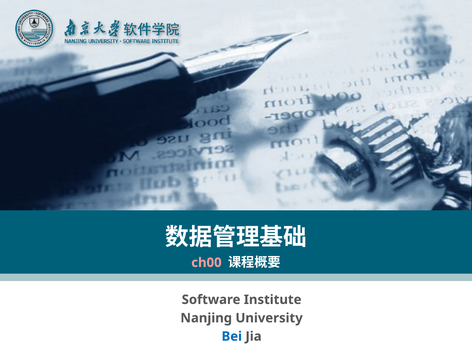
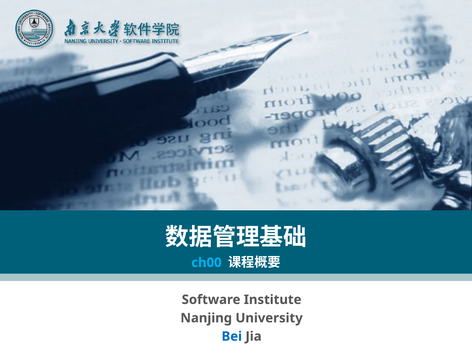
ch00 colour: pink -> light blue
